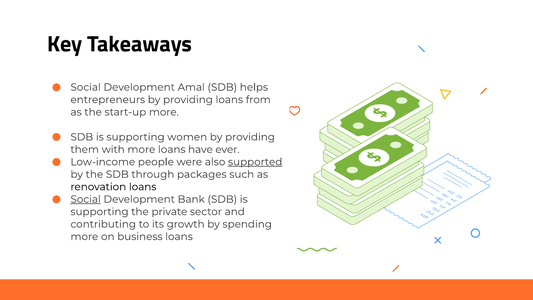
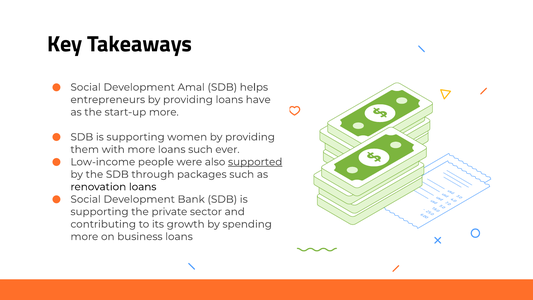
from: from -> have
loans have: have -> such
Social at (86, 199) underline: present -> none
